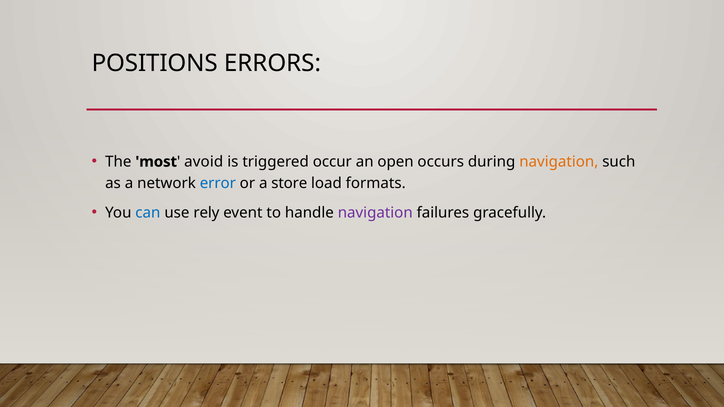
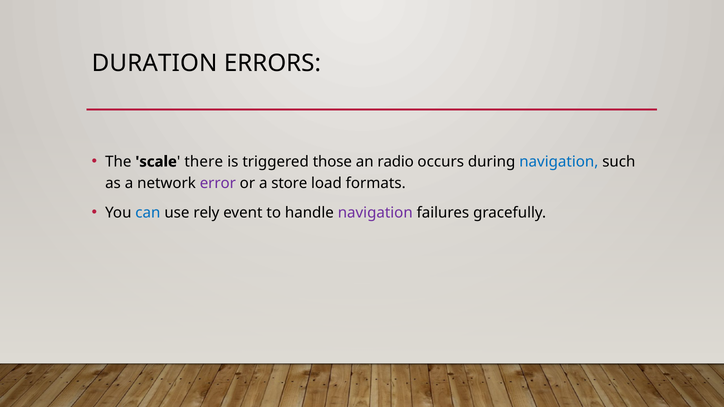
POSITIONS: POSITIONS -> DURATION
most: most -> scale
avoid: avoid -> there
occur: occur -> those
open: open -> radio
navigation at (559, 162) colour: orange -> blue
error colour: blue -> purple
